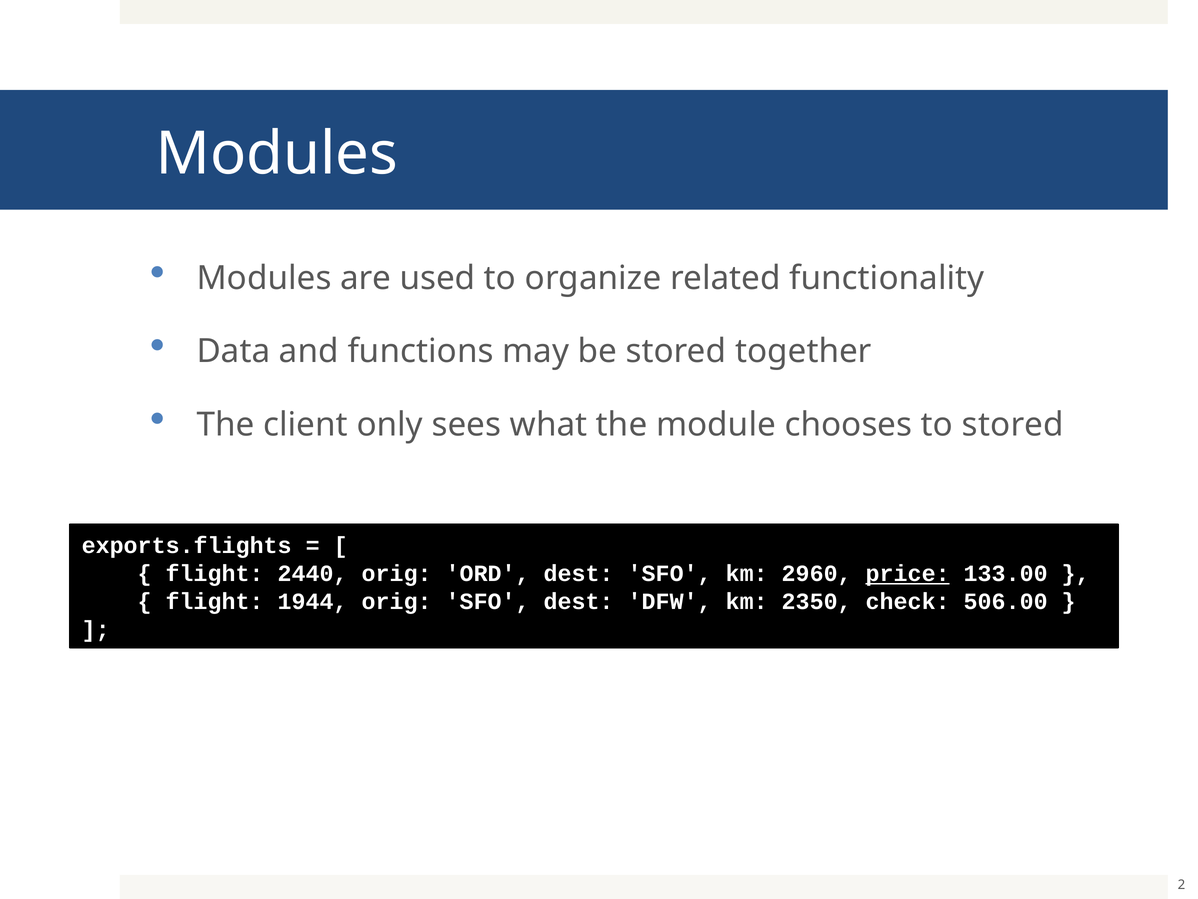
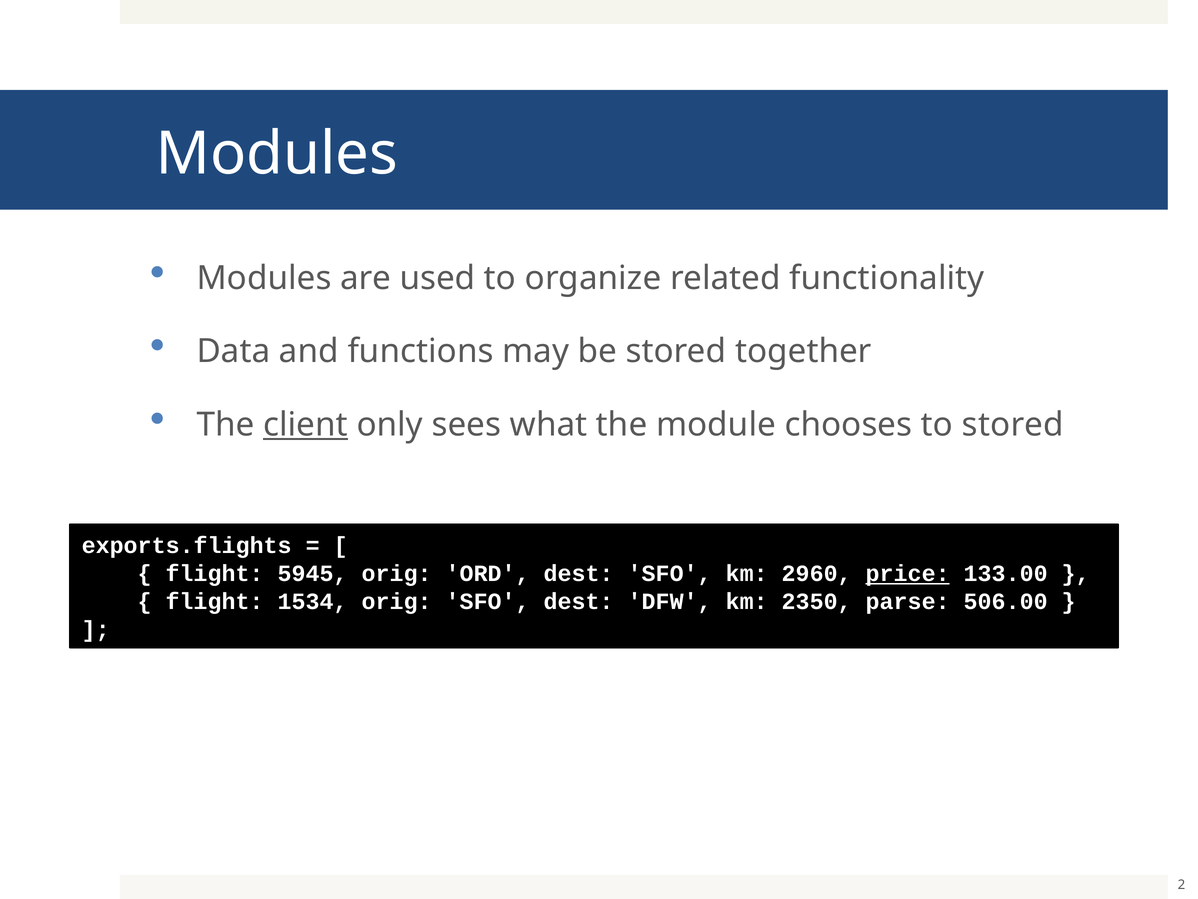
client underline: none -> present
2440: 2440 -> 5945
1944: 1944 -> 1534
check: check -> parse
